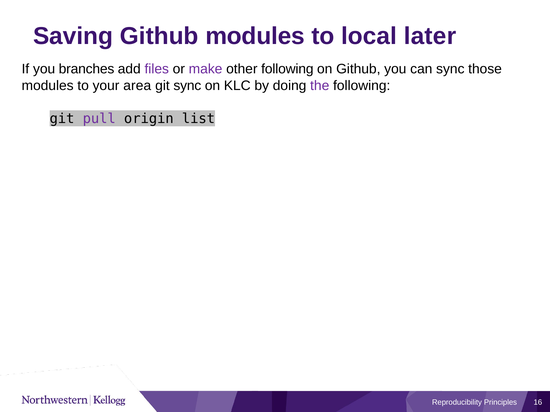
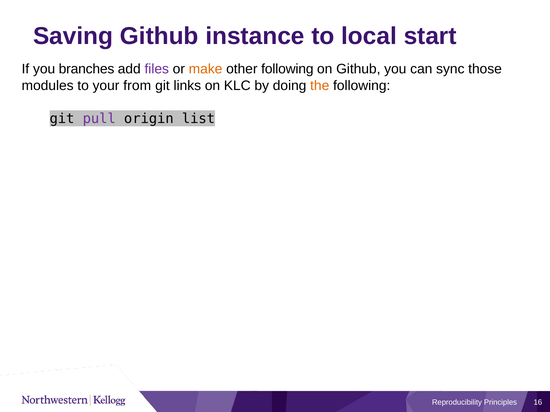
Github modules: modules -> instance
later: later -> start
make colour: purple -> orange
area: area -> from
git sync: sync -> links
the colour: purple -> orange
